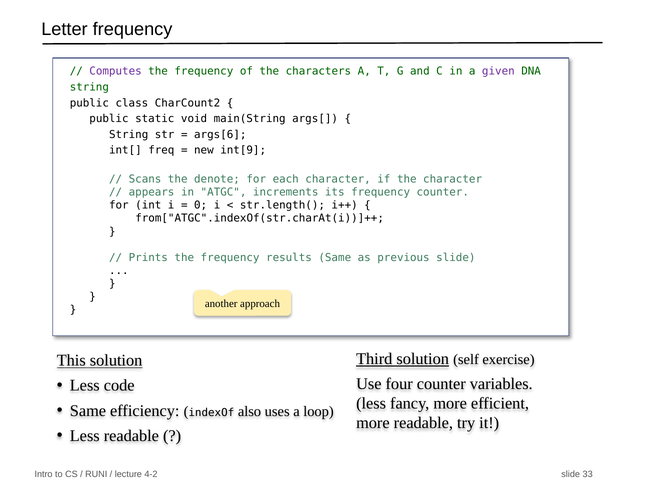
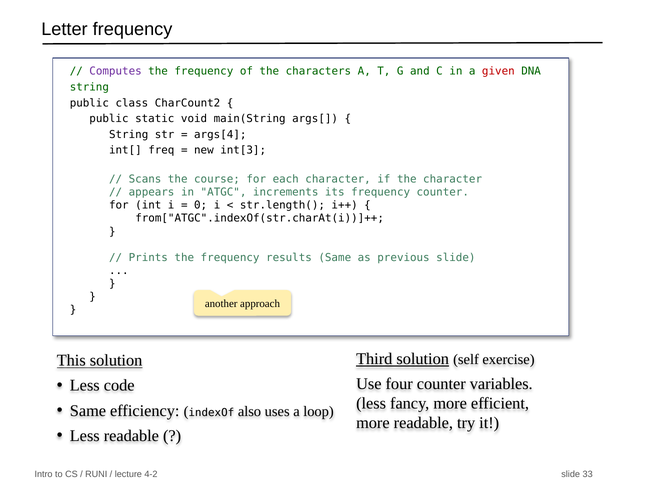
given colour: purple -> red
args[6: args[6 -> args[4
int[9: int[9 -> int[3
denote: denote -> course
